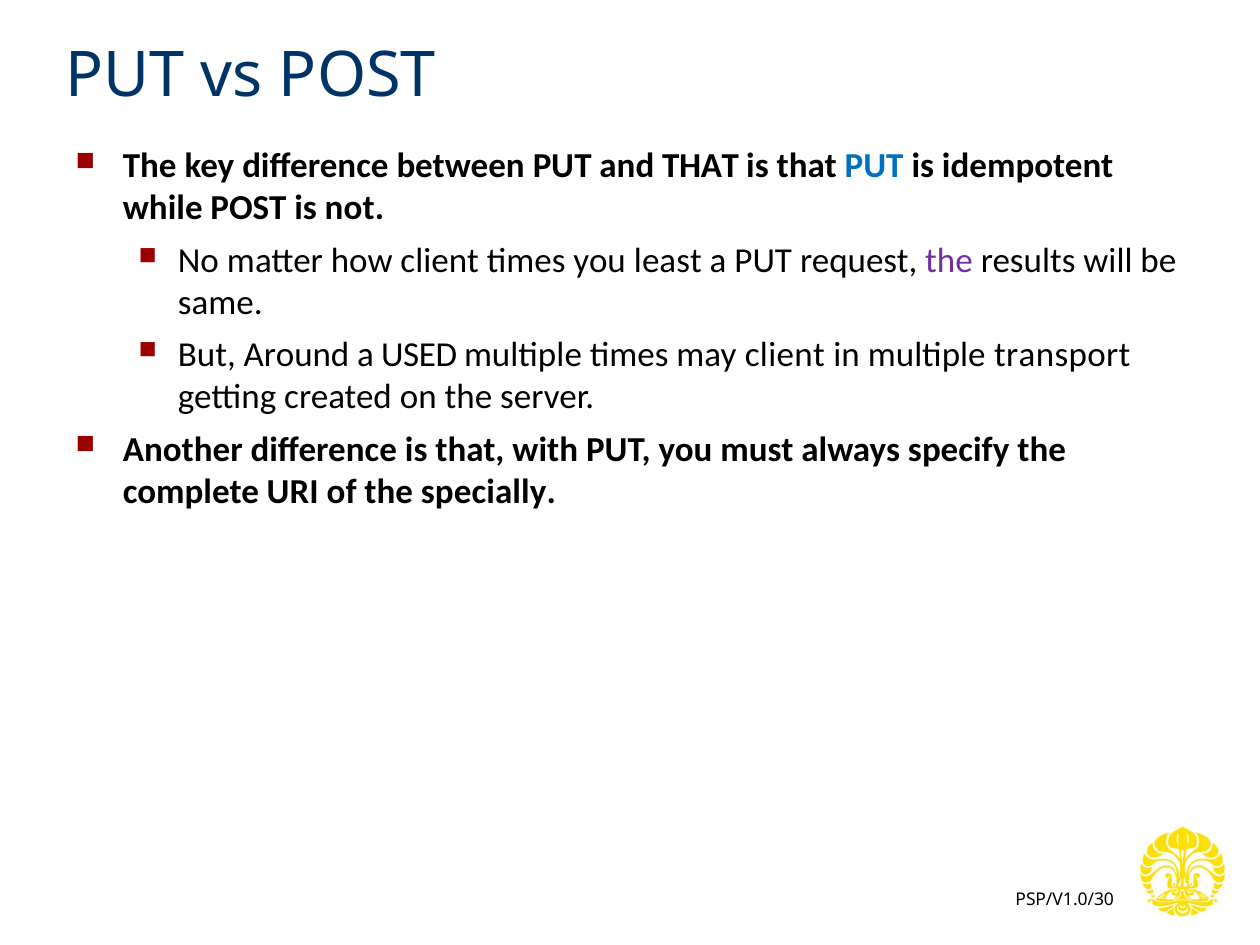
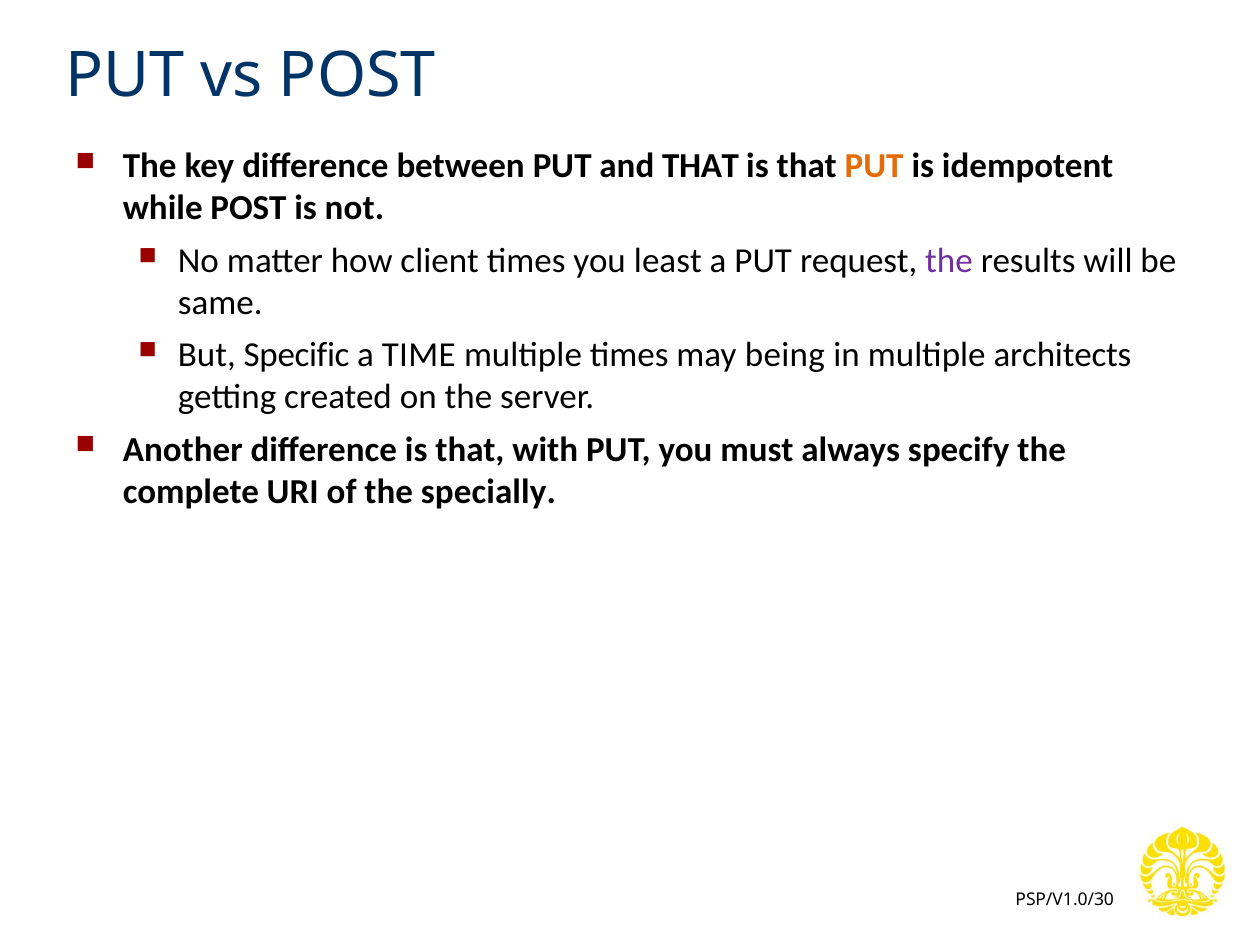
PUT at (874, 166) colour: blue -> orange
Around: Around -> Specific
USED: USED -> TIME
may client: client -> being
transport: transport -> architects
